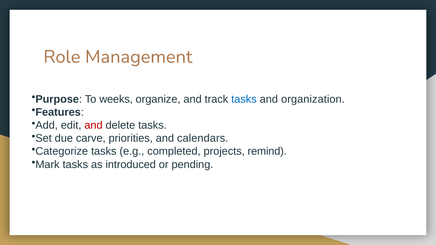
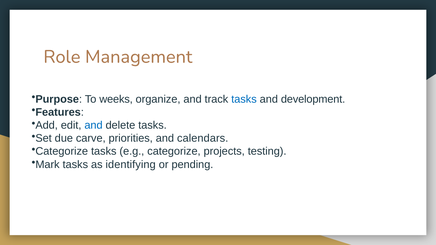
organization: organization -> development
and at (94, 125) colour: red -> blue
e.g completed: completed -> categorize
remind: remind -> testing
introduced: introduced -> identifying
